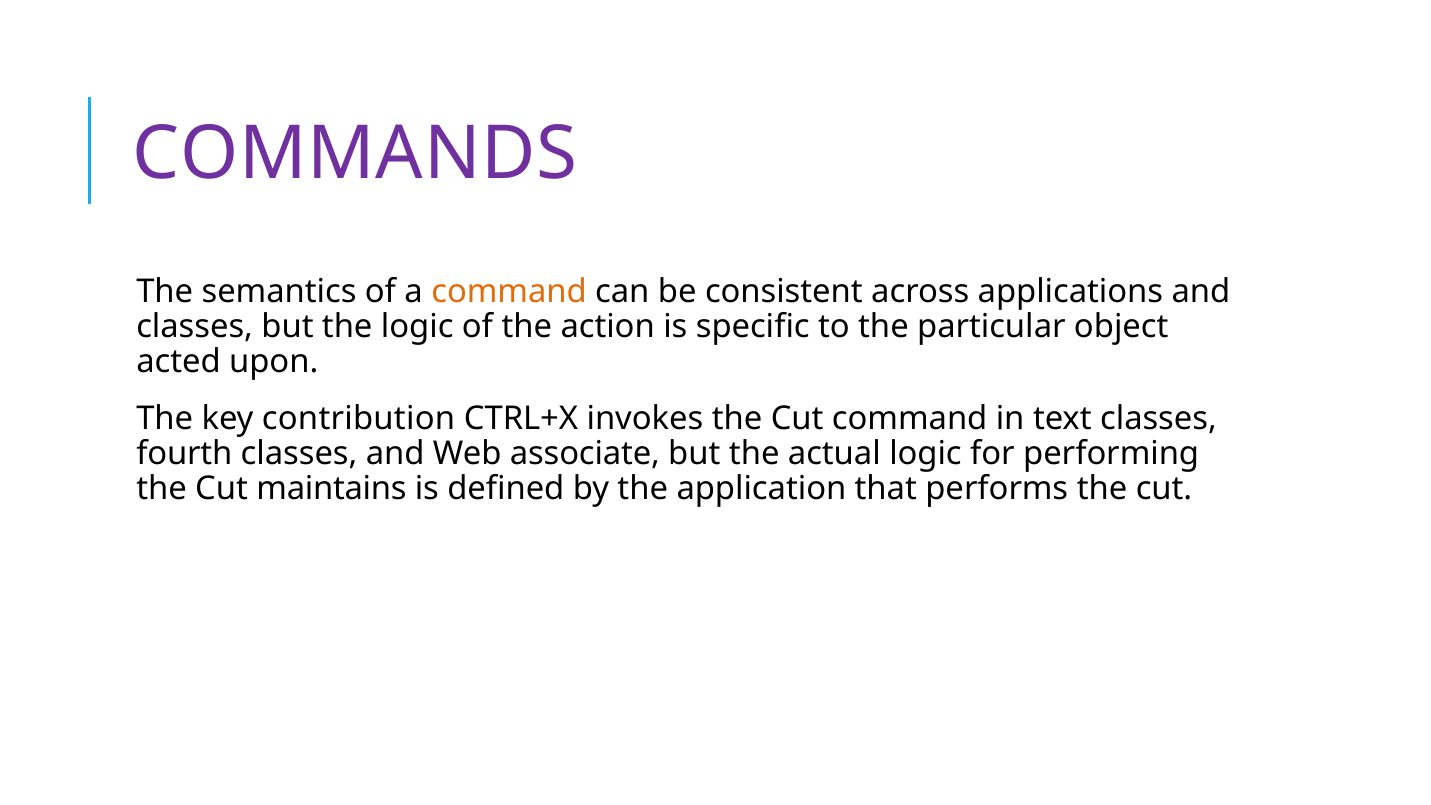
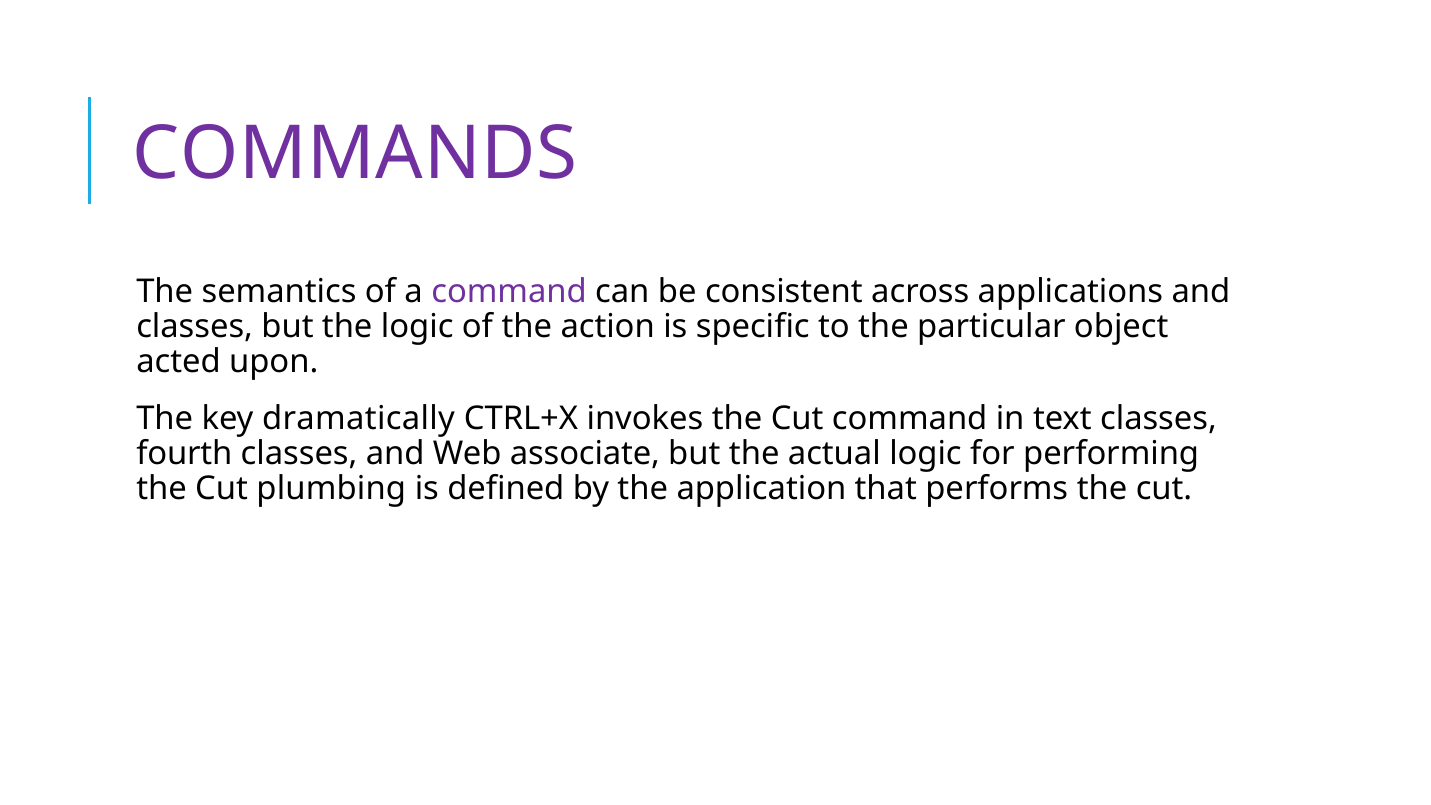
command at (509, 291) colour: orange -> purple
contribution: contribution -> dramatically
maintains: maintains -> plumbing
